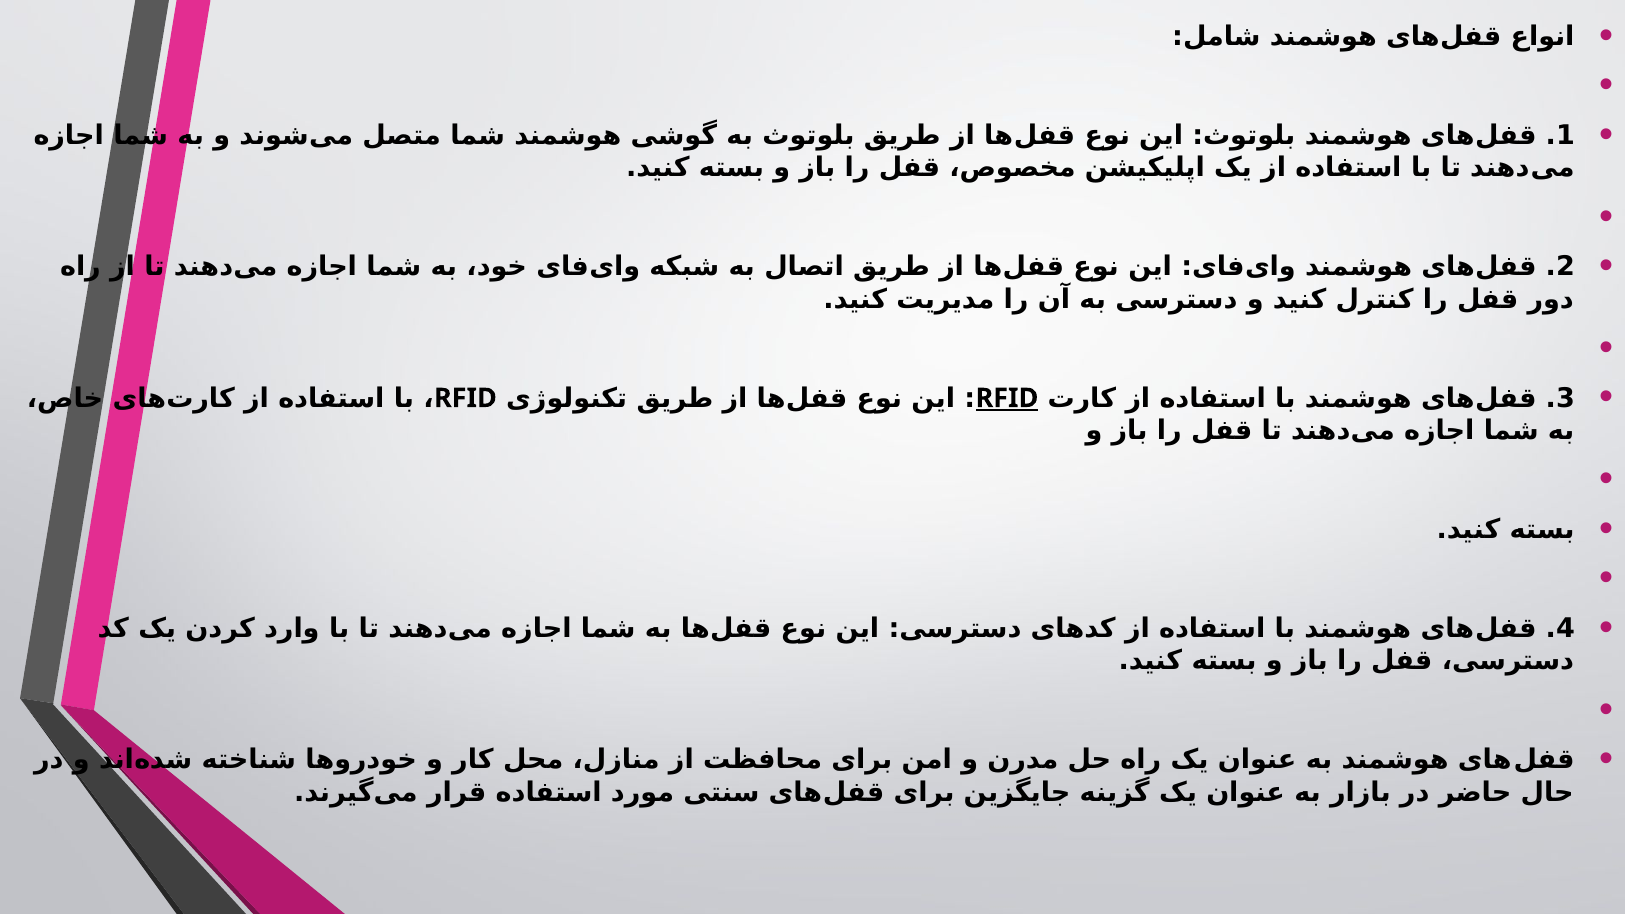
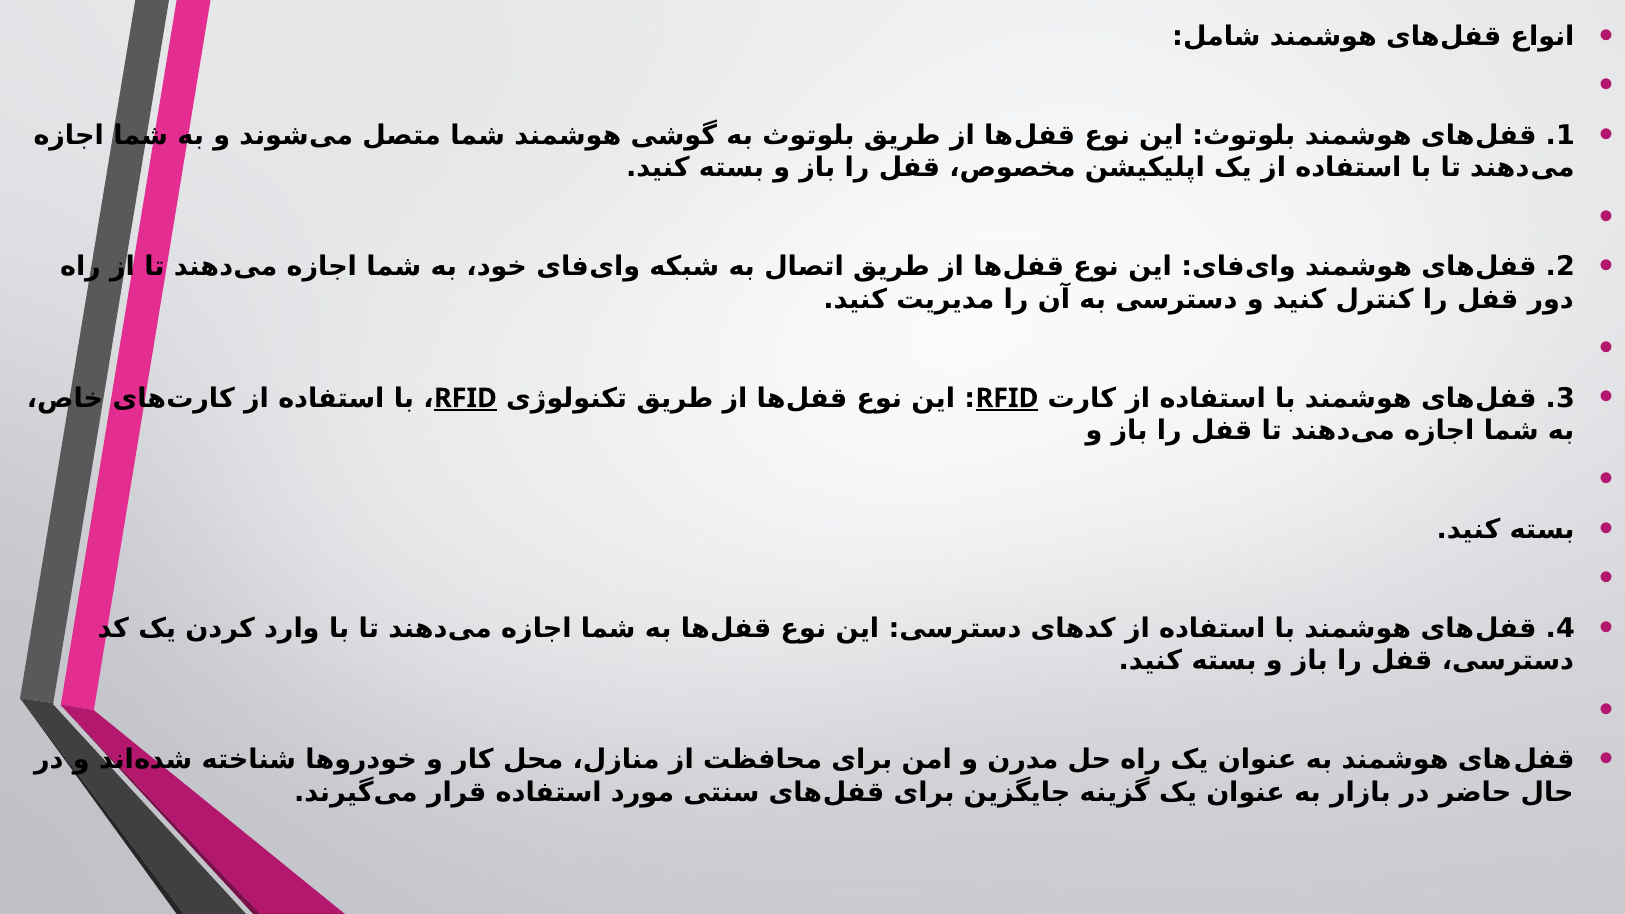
RFID at (465, 398) underline: none -> present
